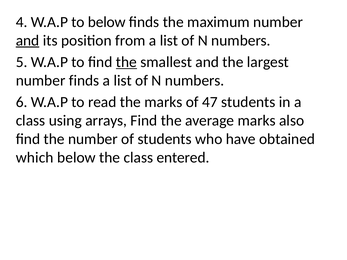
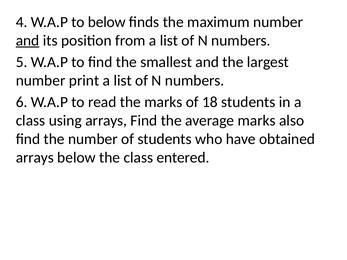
the at (126, 62) underline: present -> none
number finds: finds -> print
47: 47 -> 18
which at (35, 158): which -> arrays
